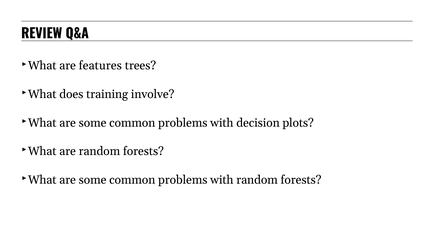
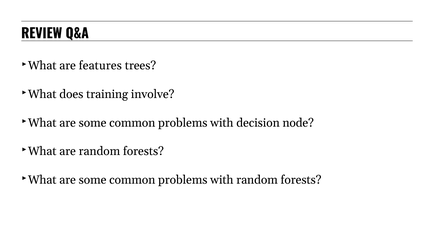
plots: plots -> node
